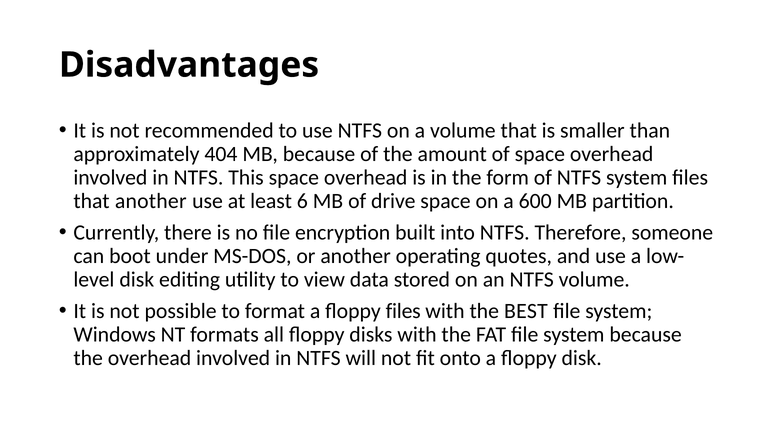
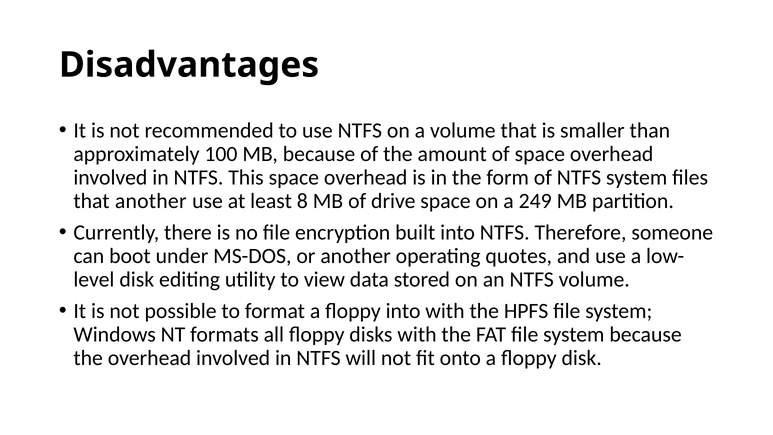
404: 404 -> 100
6: 6 -> 8
600: 600 -> 249
floppy files: files -> into
BEST: BEST -> HPFS
